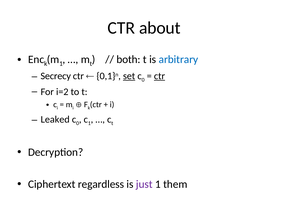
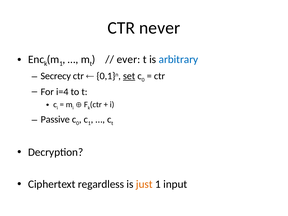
about: about -> never
both: both -> ever
ctr at (159, 76) underline: present -> none
i=2: i=2 -> i=4
Leaked: Leaked -> Passive
just colour: purple -> orange
them: them -> input
